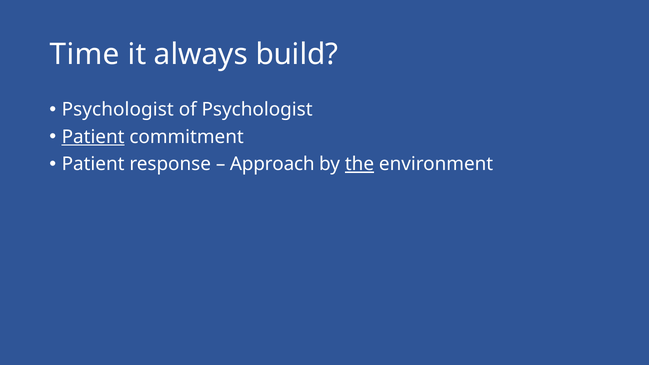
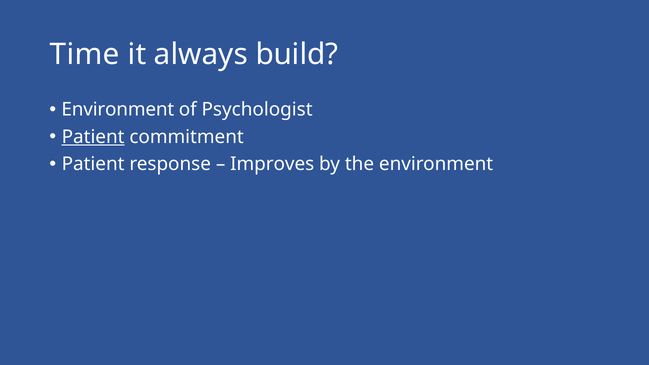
Psychologist at (118, 110): Psychologist -> Environment
Approach: Approach -> Improves
the underline: present -> none
